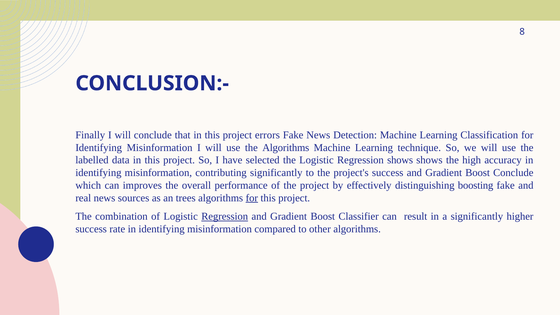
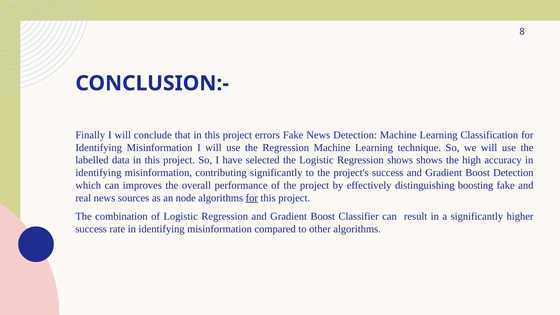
the Algorithms: Algorithms -> Regression
Boost Conclude: Conclude -> Detection
trees: trees -> node
Regression at (225, 216) underline: present -> none
